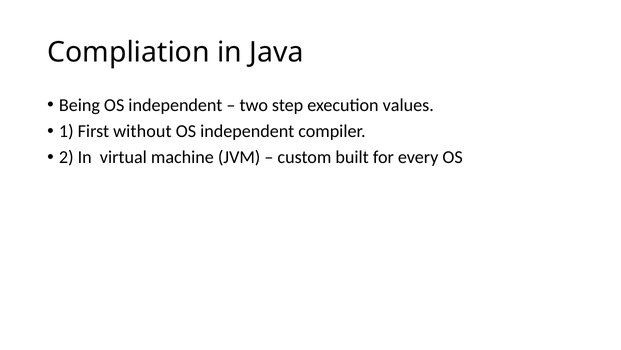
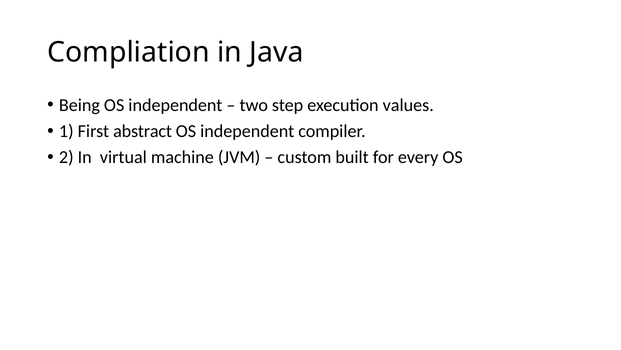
without: without -> abstract
